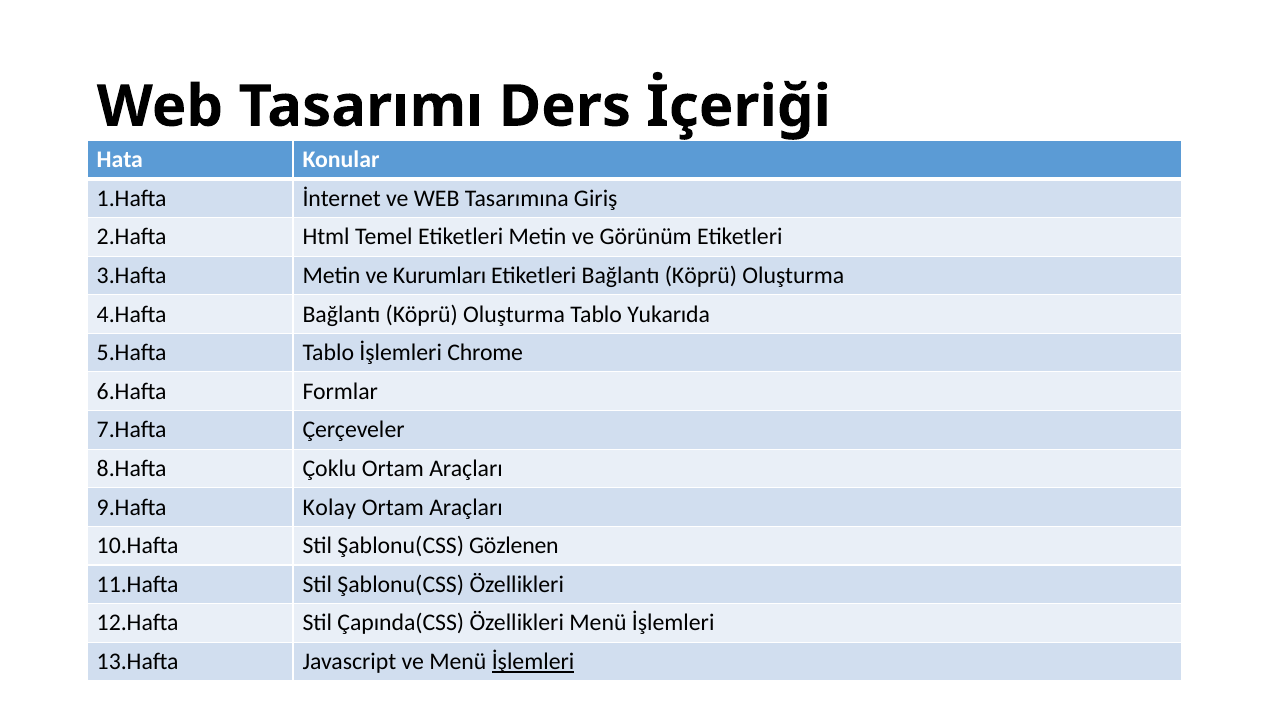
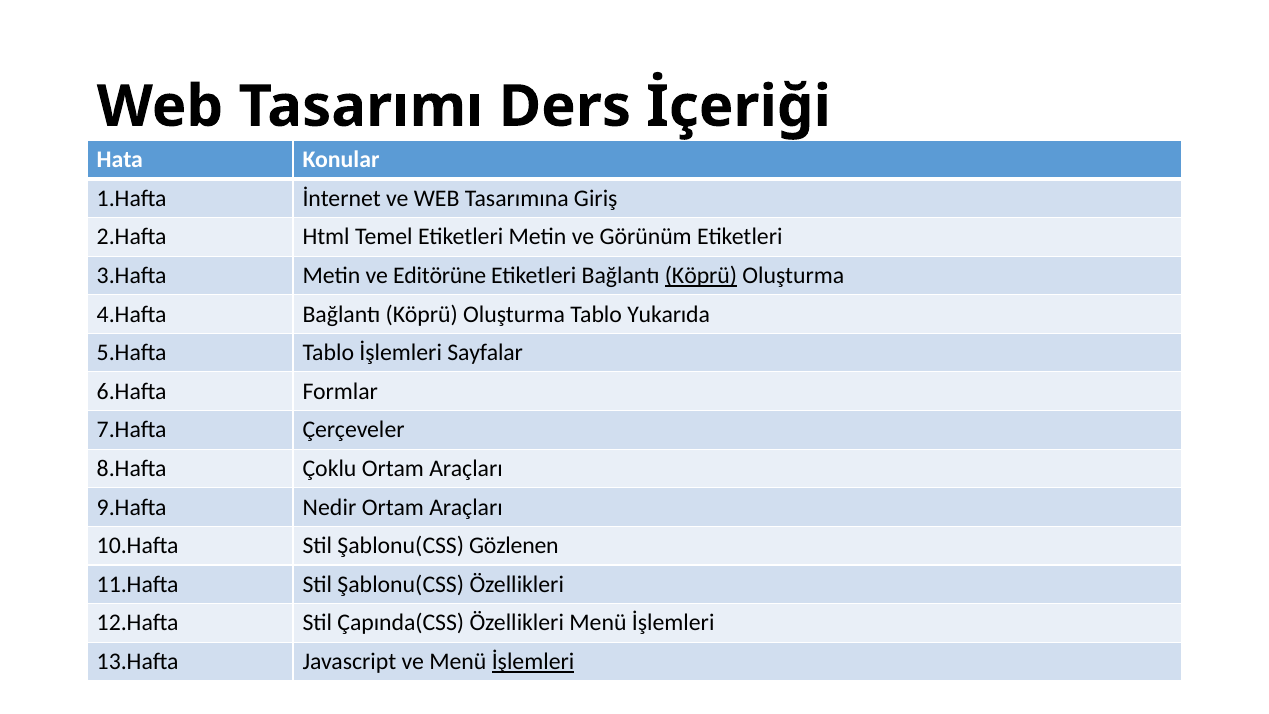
Kurumları: Kurumları -> Editörüne
Köprü at (701, 276) underline: none -> present
Chrome: Chrome -> Sayfalar
Kolay: Kolay -> Nedir
